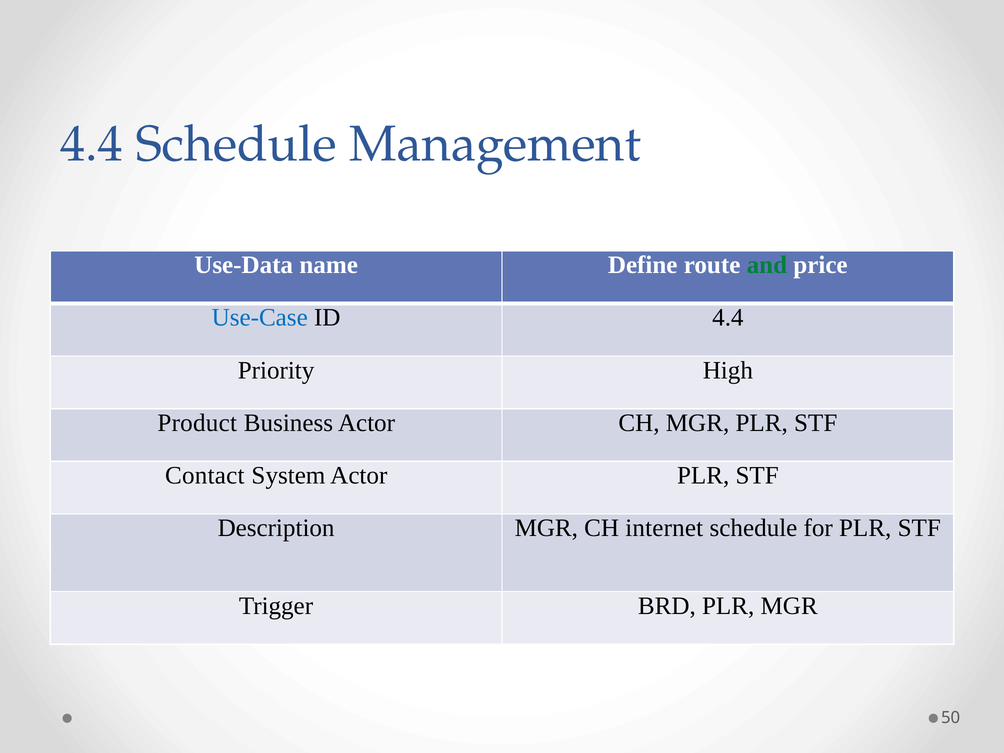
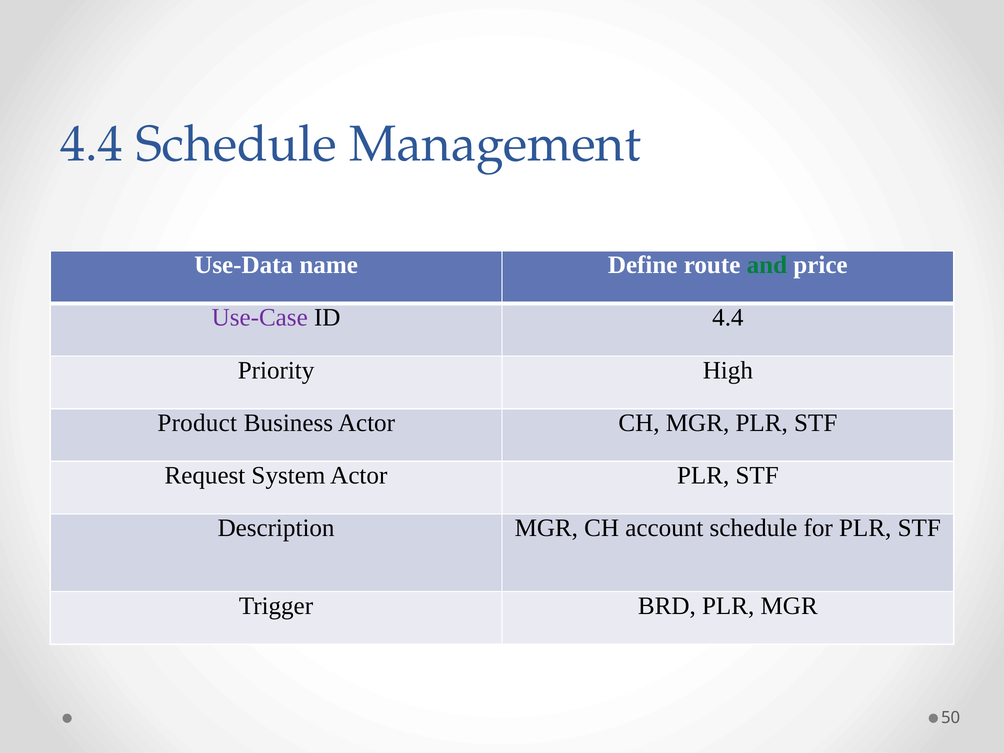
Use-Case colour: blue -> purple
Contact: Contact -> Request
internet: internet -> account
